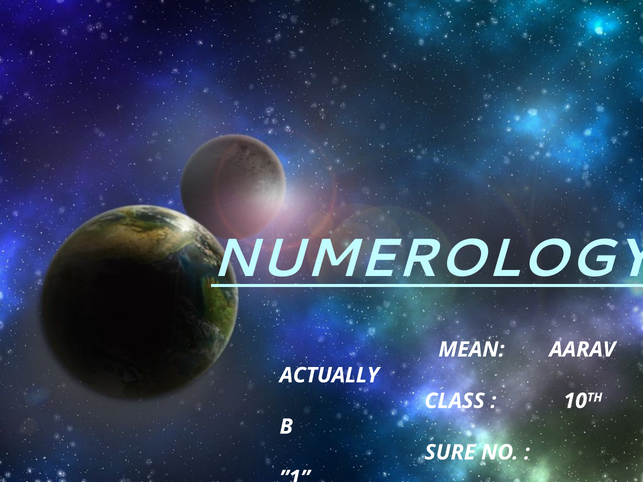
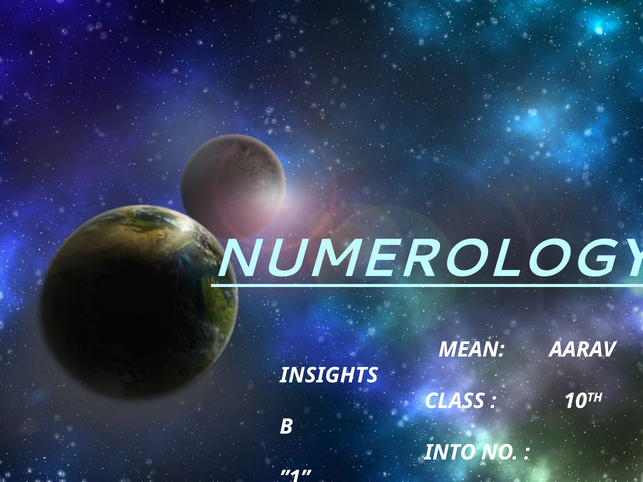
ACTUALLY: ACTUALLY -> INSIGHTS
SURE: SURE -> INTO
